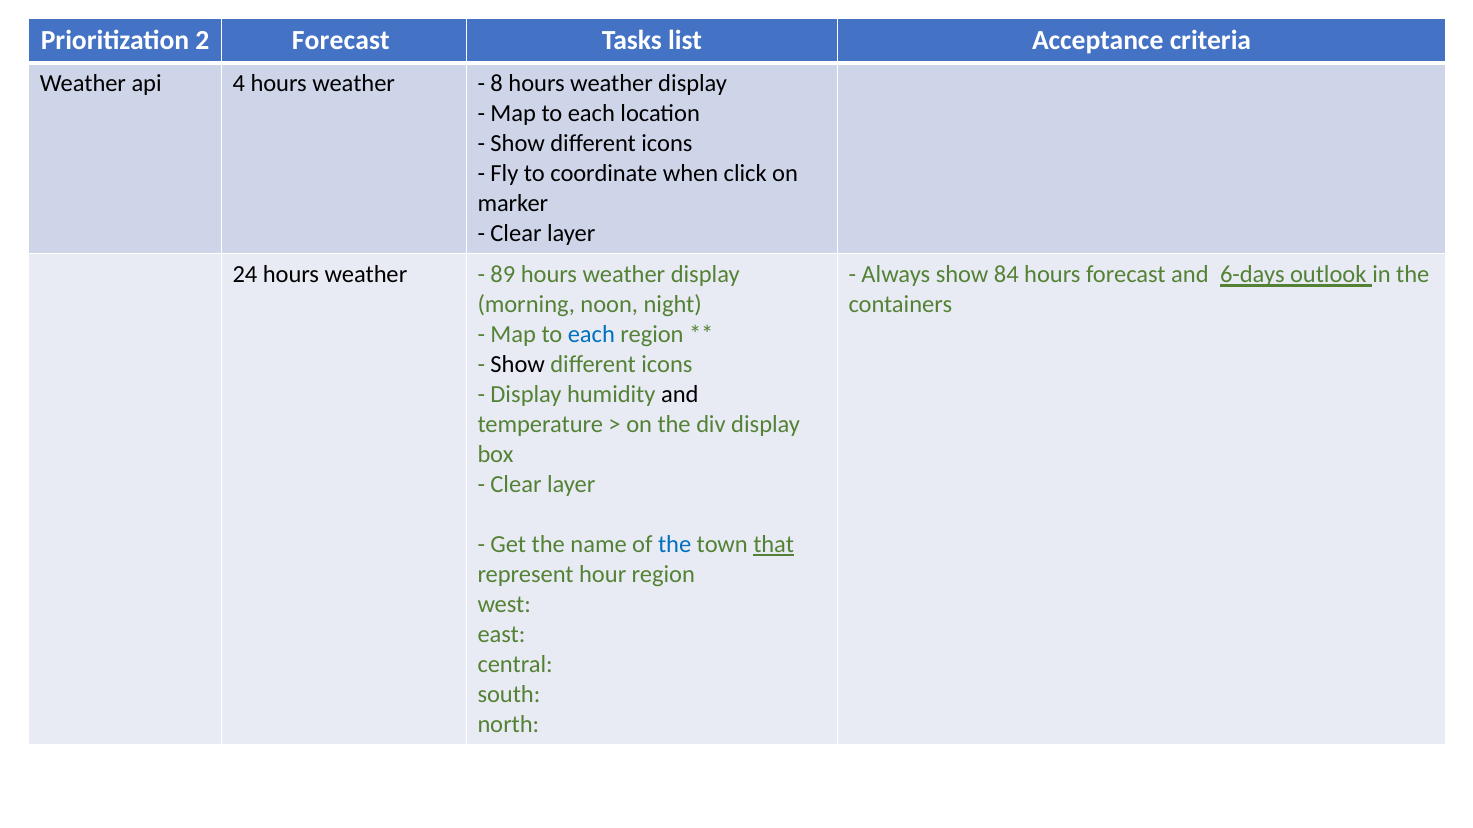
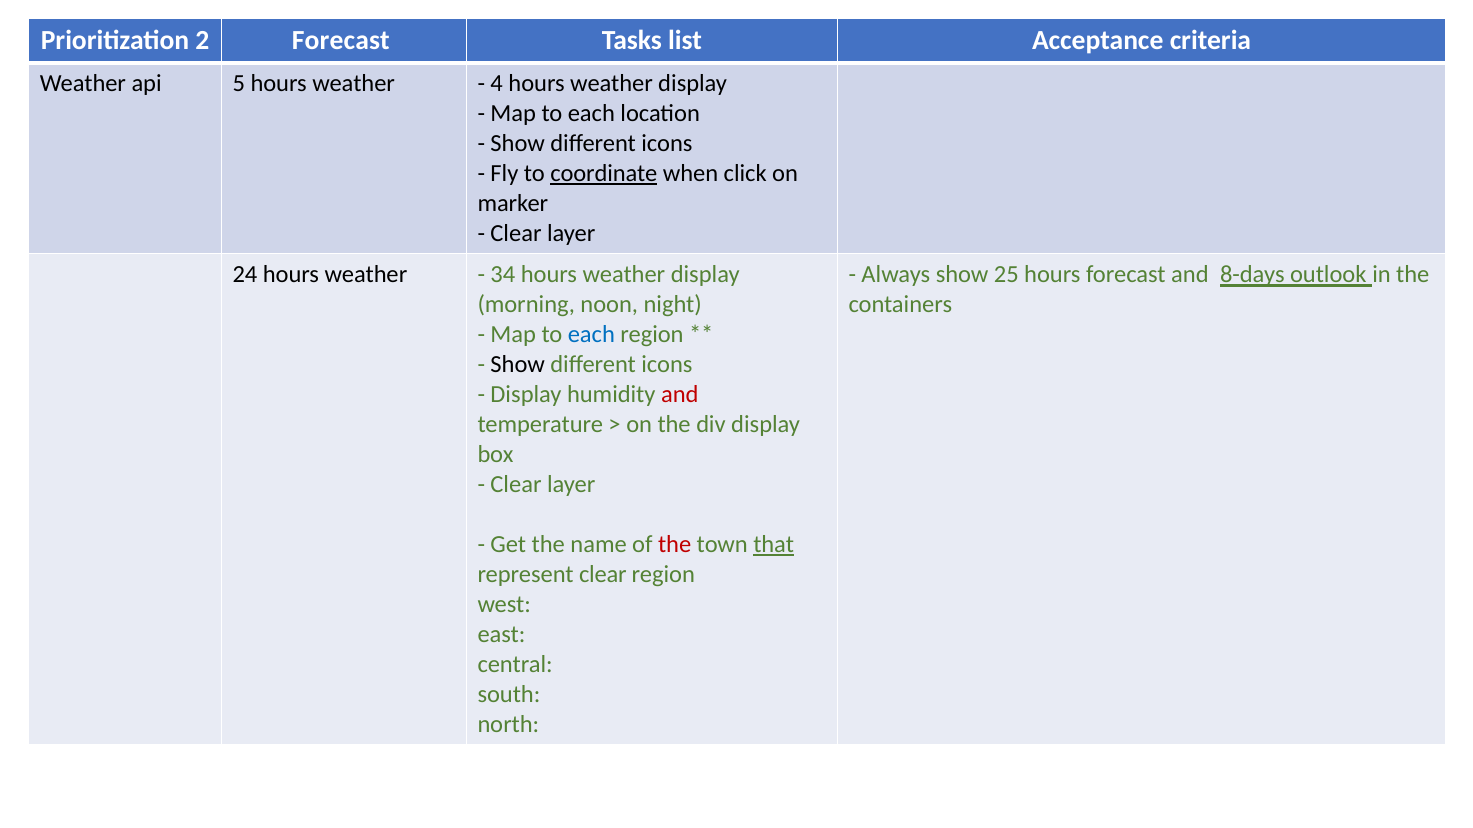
4: 4 -> 5
8: 8 -> 4
coordinate underline: none -> present
89: 89 -> 34
84: 84 -> 25
6-days: 6-days -> 8-days
and at (680, 395) colour: black -> red
the at (675, 545) colour: blue -> red
represent hour: hour -> clear
